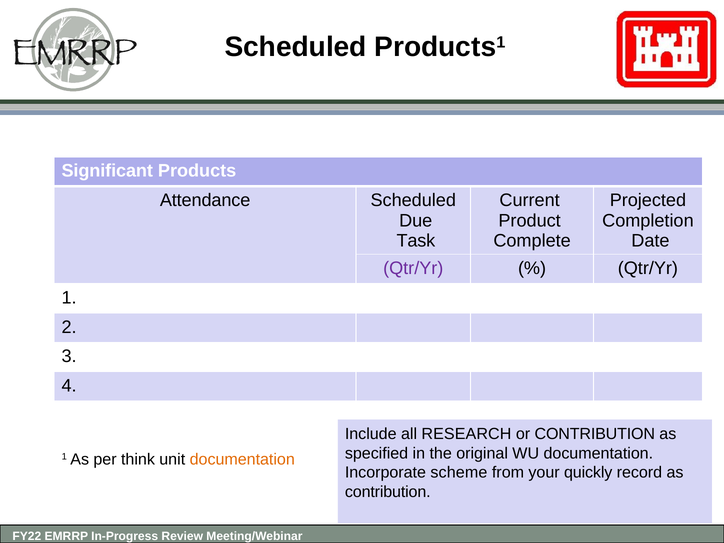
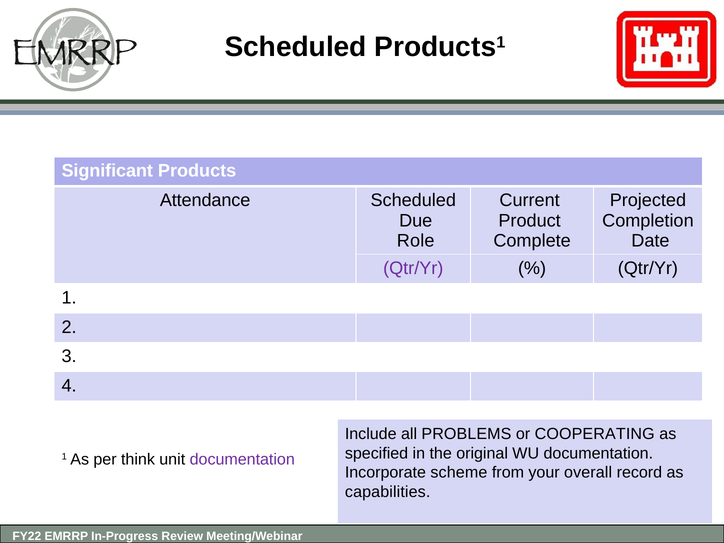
Task: Task -> Role
RESEARCH: RESEARCH -> PROBLEMS
or CONTRIBUTION: CONTRIBUTION -> COOPERATING
documentation at (242, 459) colour: orange -> purple
quickly: quickly -> overall
contribution at (388, 492): contribution -> capabilities
